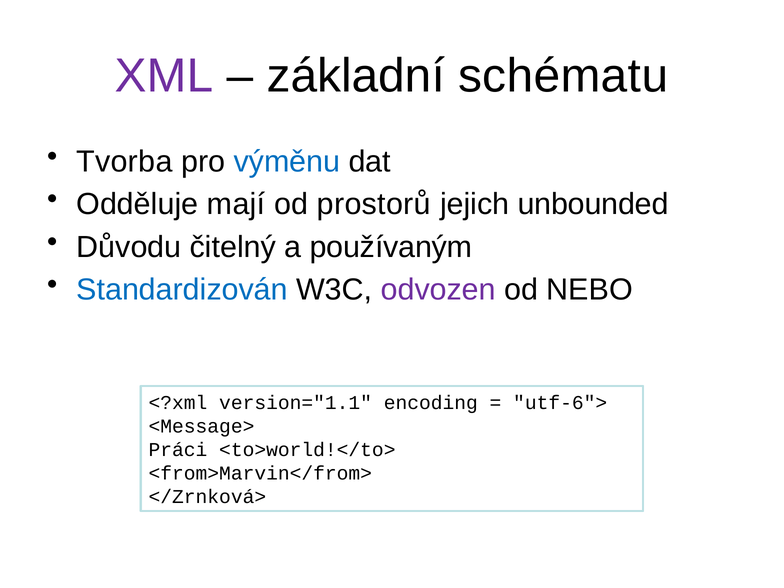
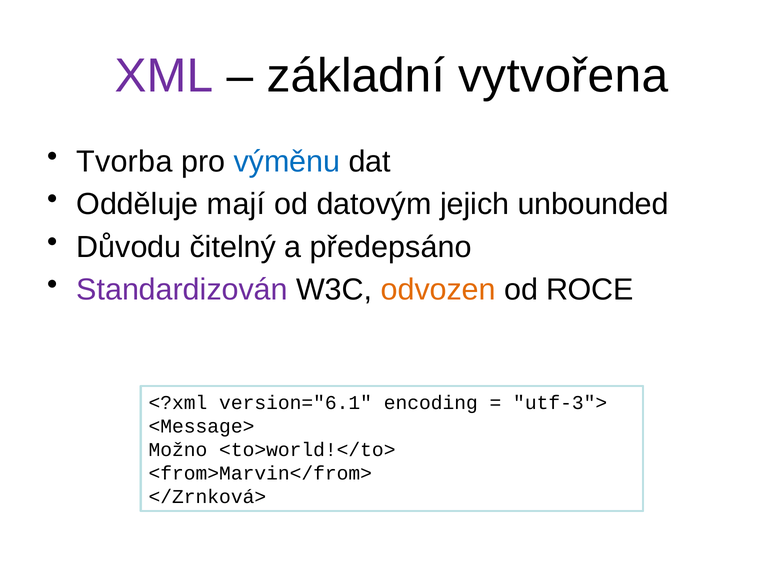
schématu: schématu -> vytvořena
prostorů: prostorů -> datovým
používaným: používaným -> předepsáno
Standardizován colour: blue -> purple
odvozen colour: purple -> orange
NEBO: NEBO -> ROCE
version="1.1: version="1.1 -> version="6.1
utf-6">: utf-6"> -> utf-3">
Práci: Práci -> Možno
